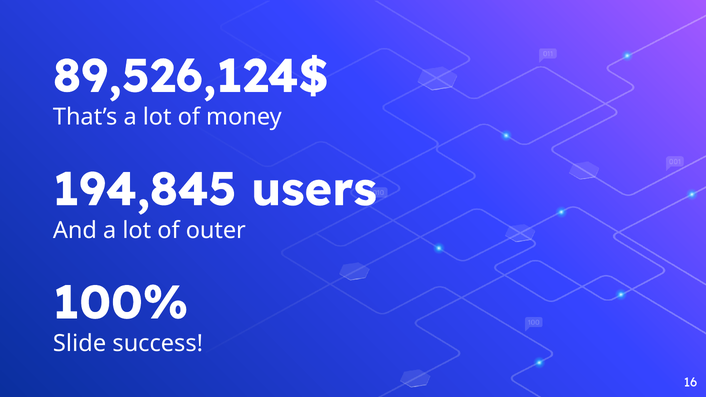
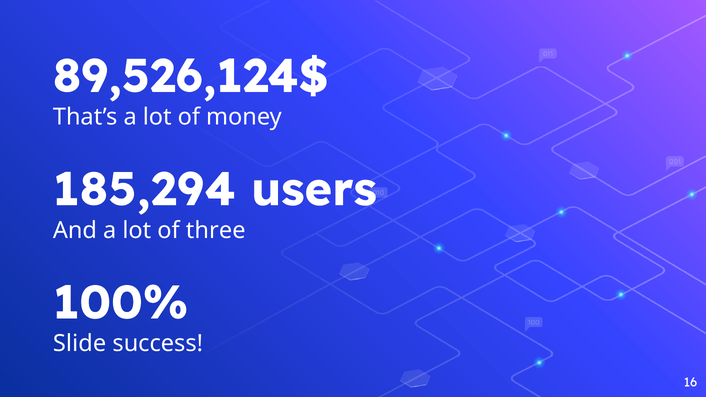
194,845: 194,845 -> 185,294
outer: outer -> three
